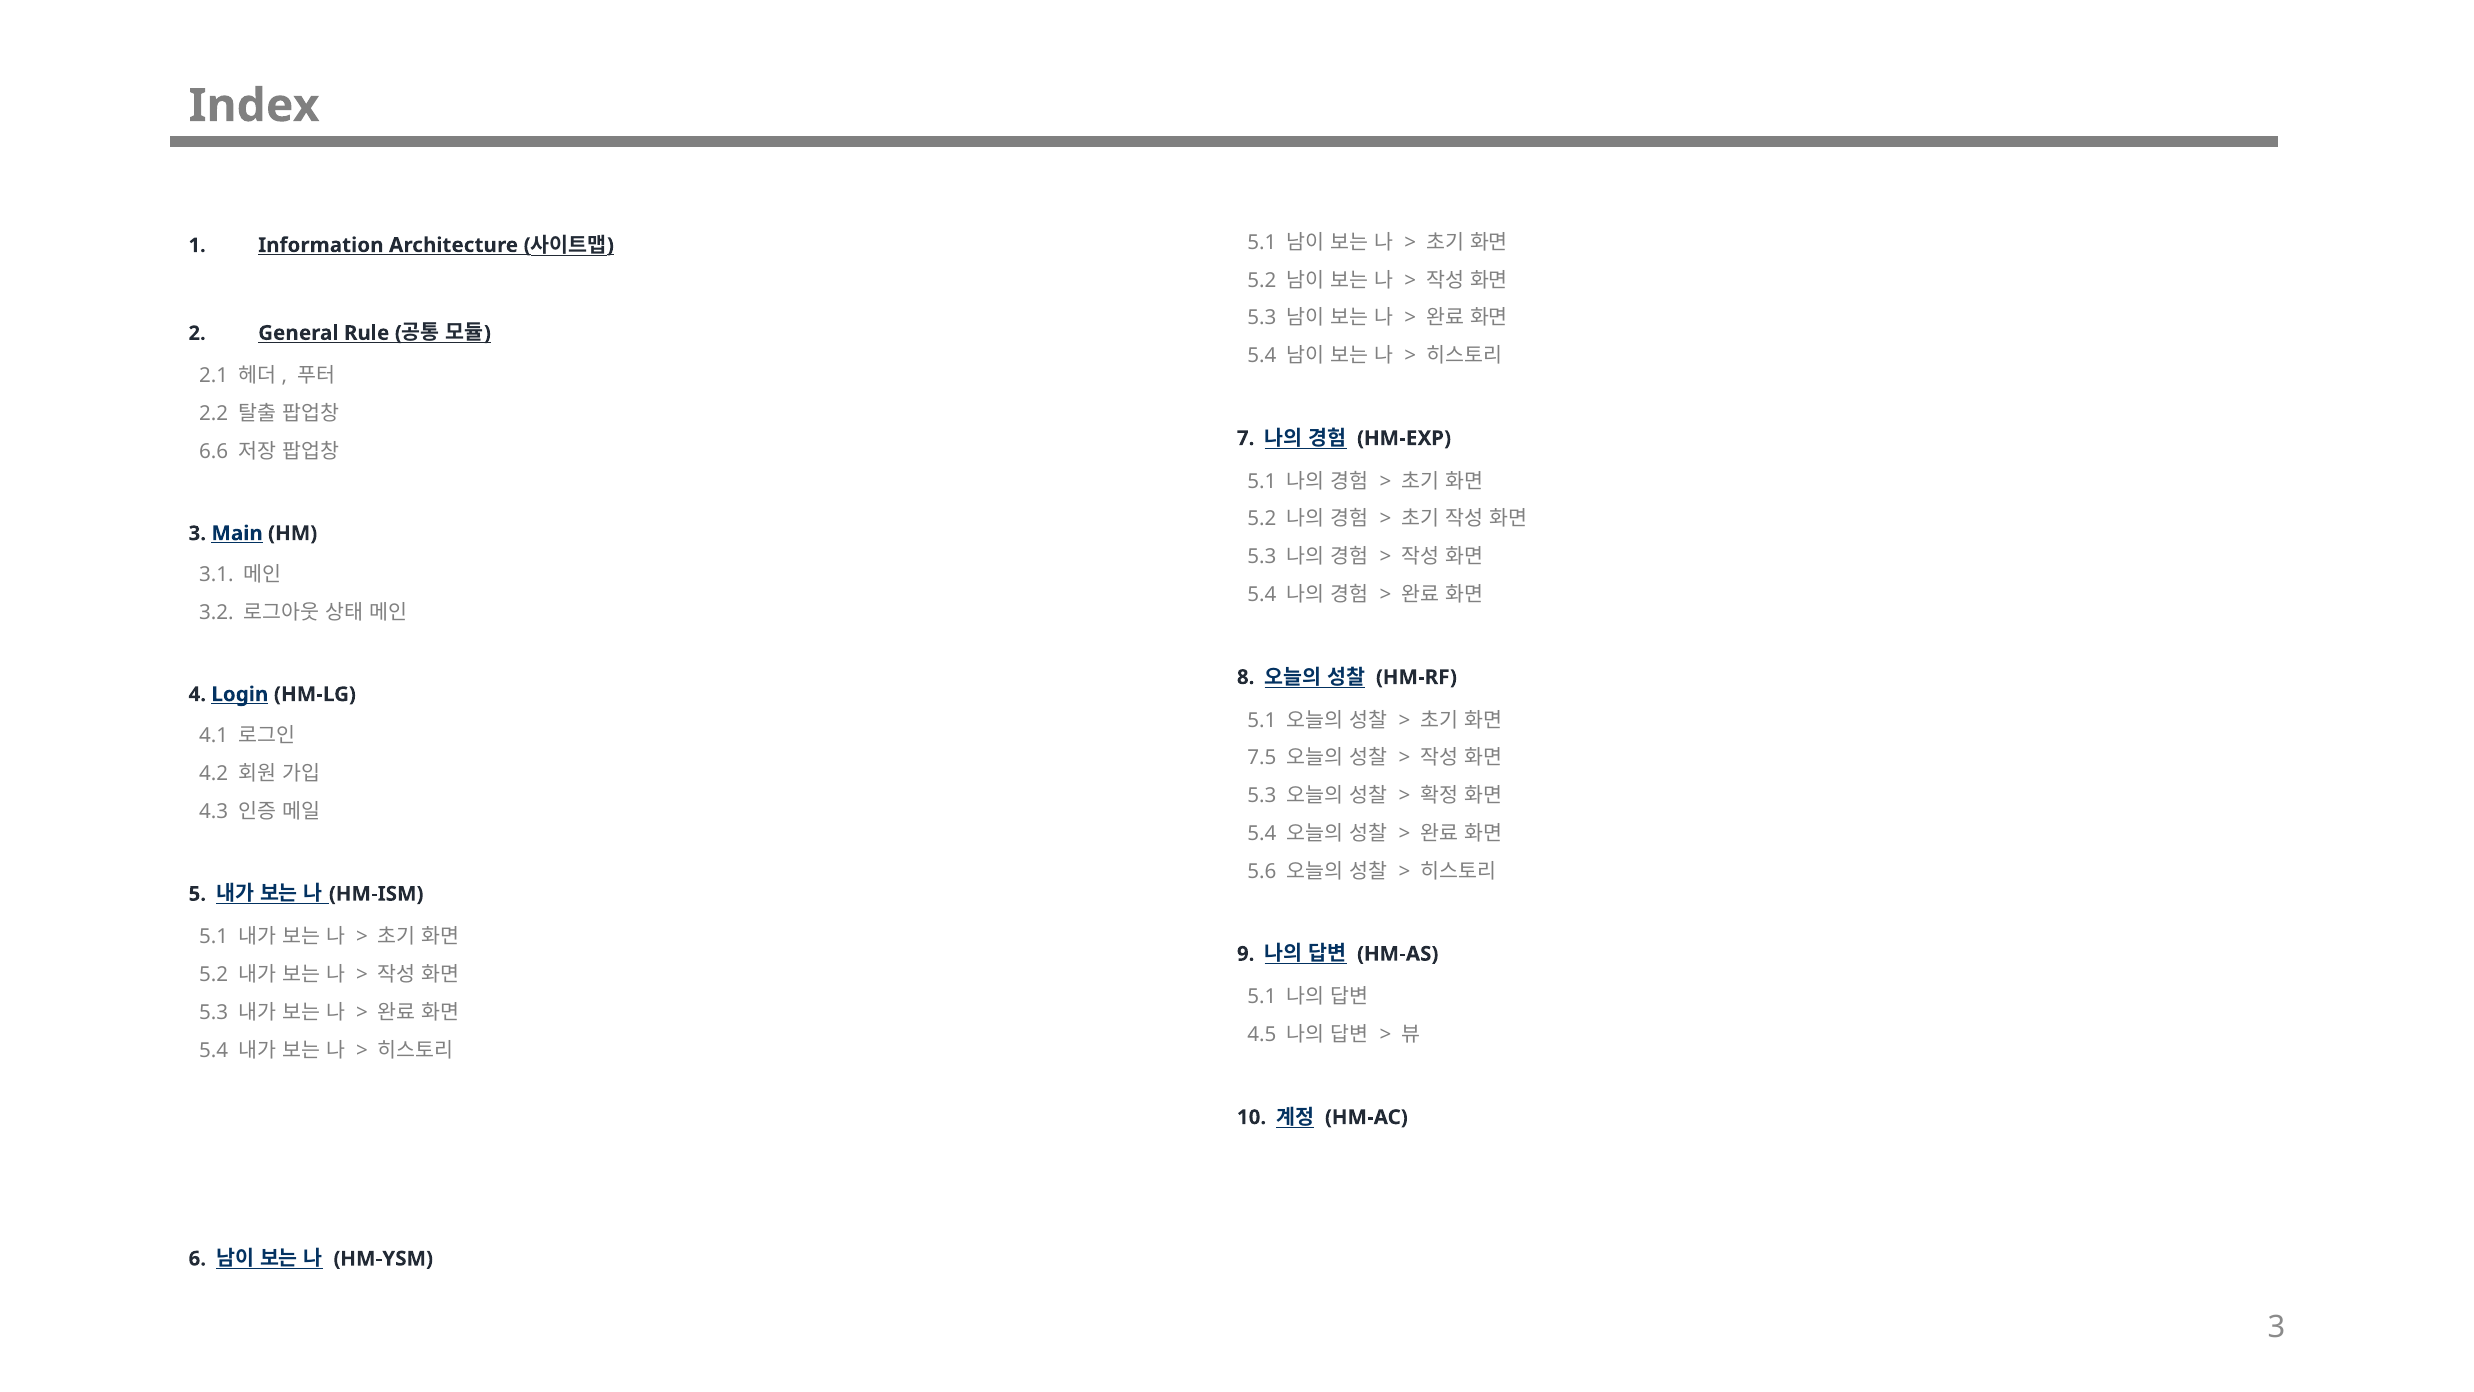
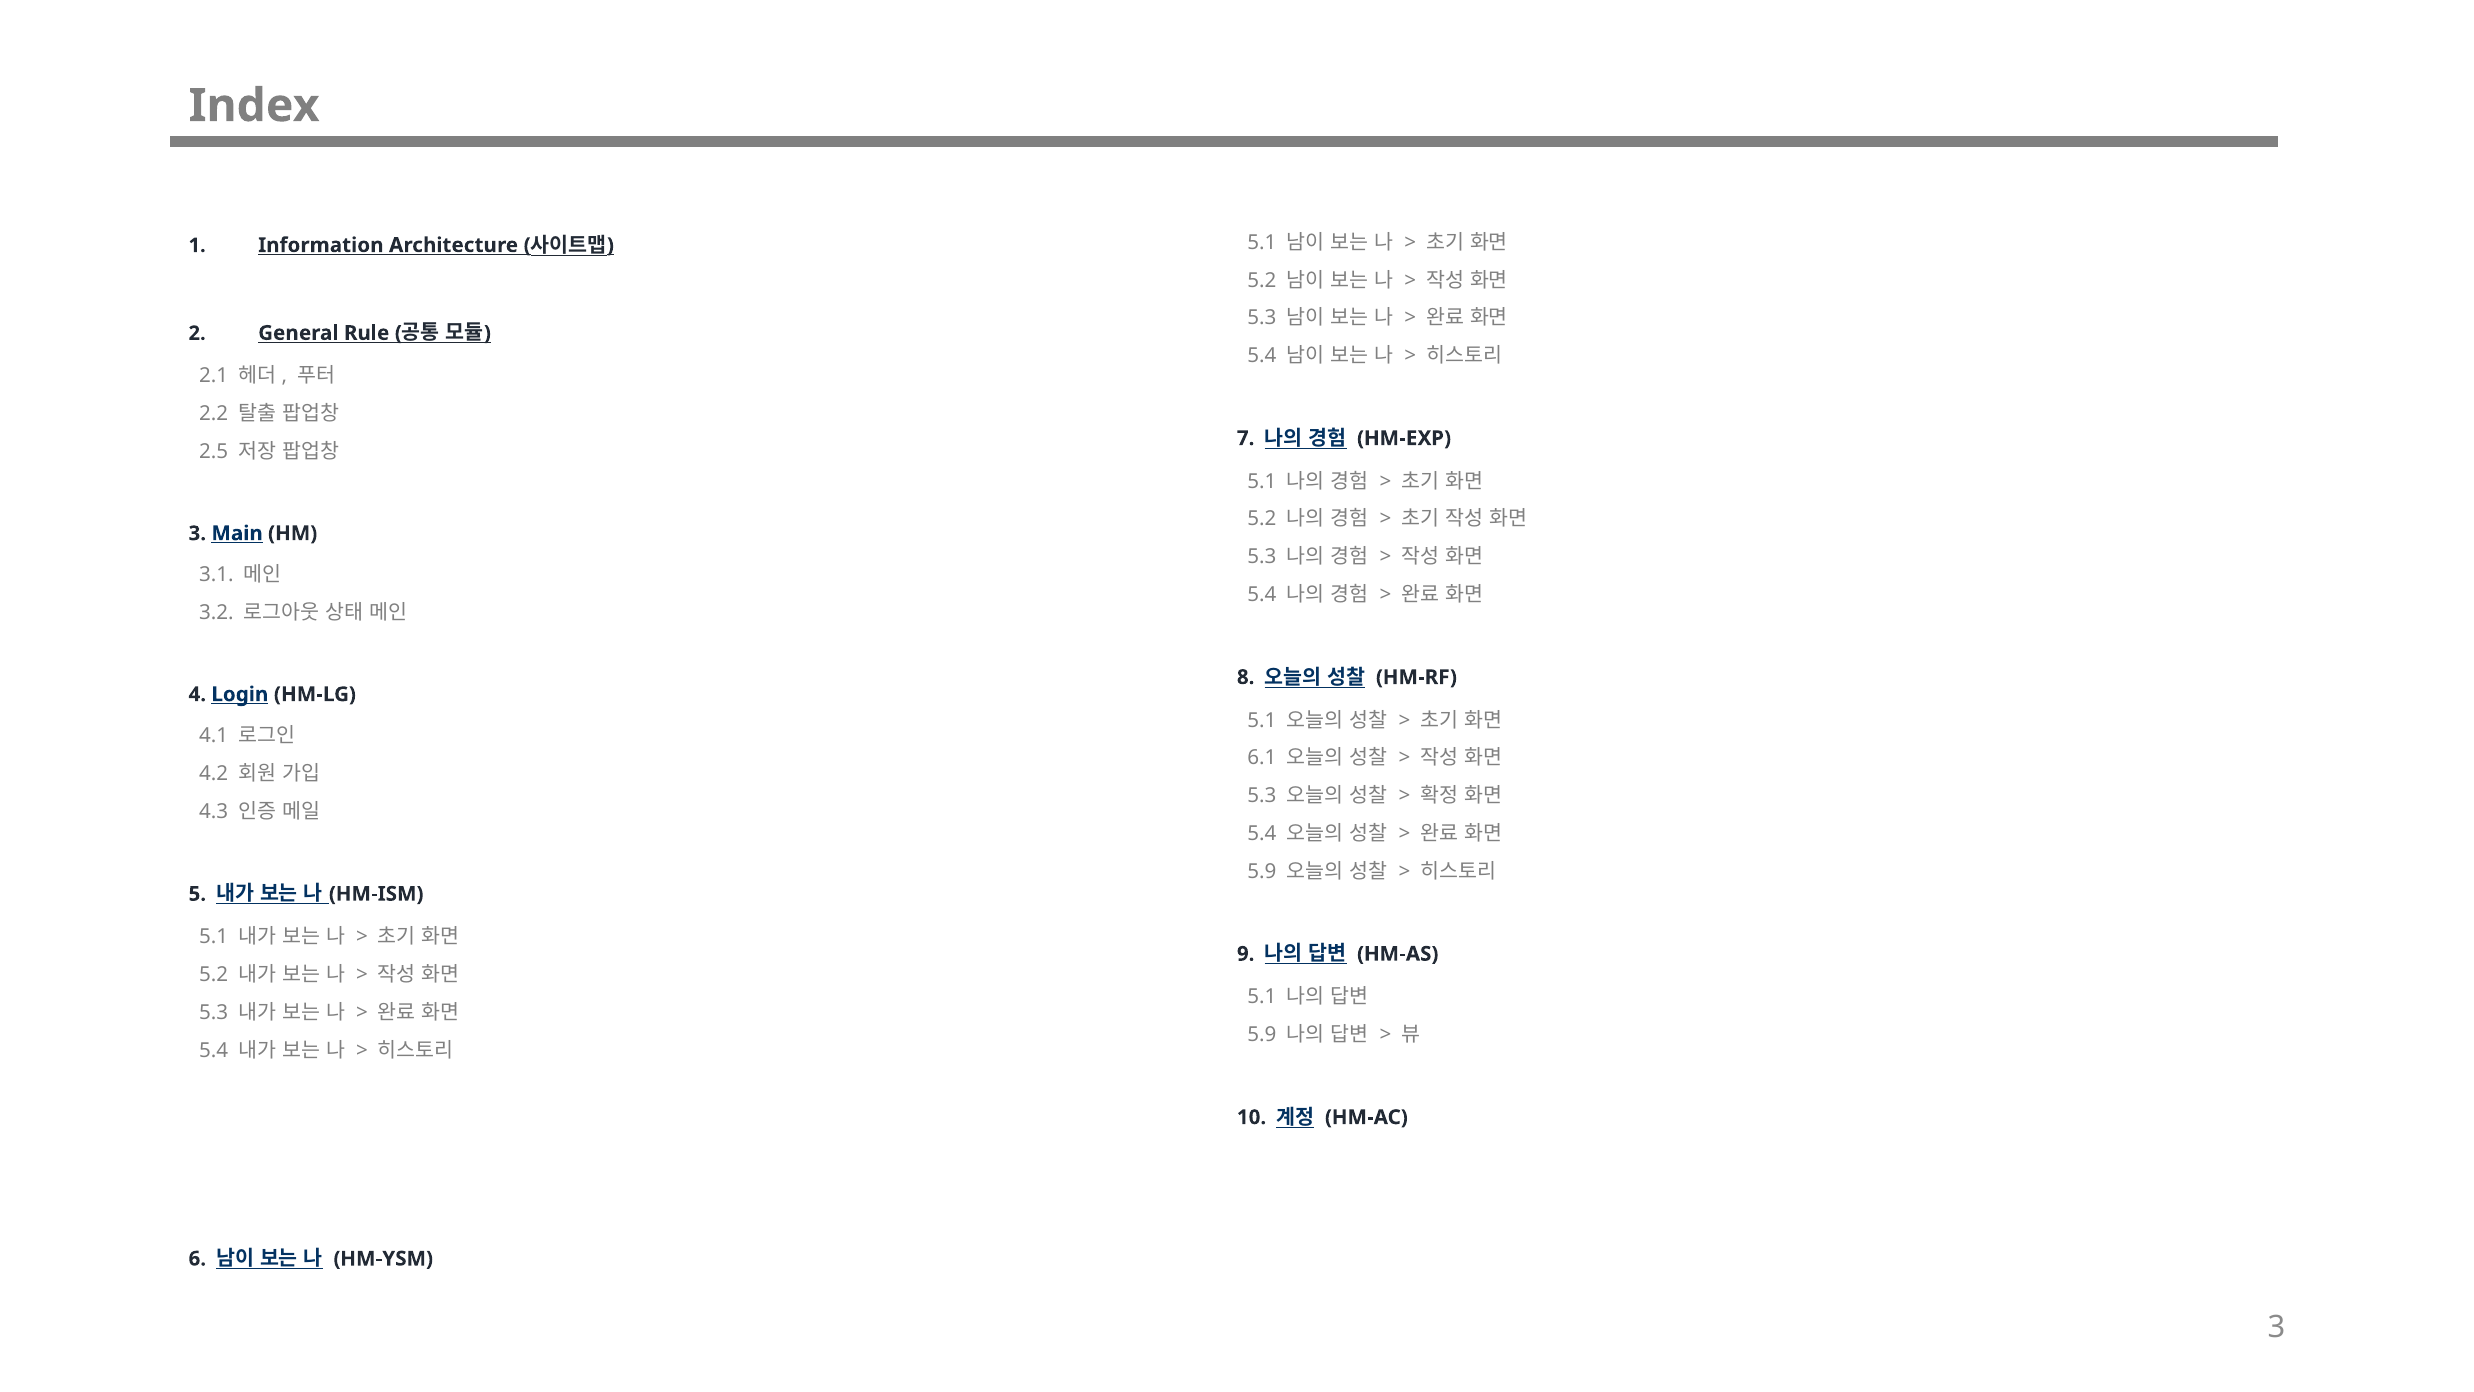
6.6: 6.6 -> 2.5
7.5: 7.5 -> 6.1
5.6 at (1262, 871): 5.6 -> 5.9
4.5 at (1262, 1035): 4.5 -> 5.9
